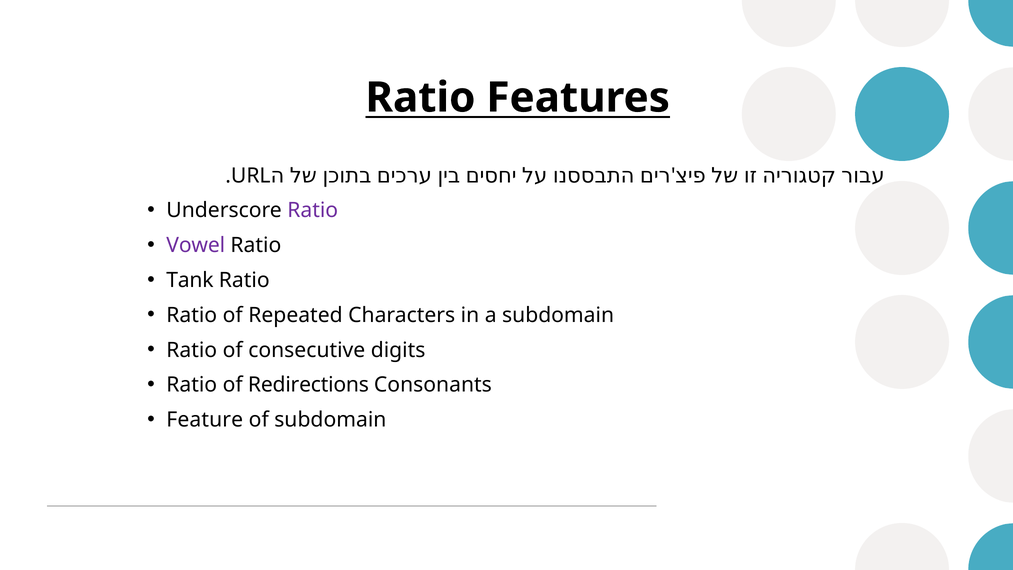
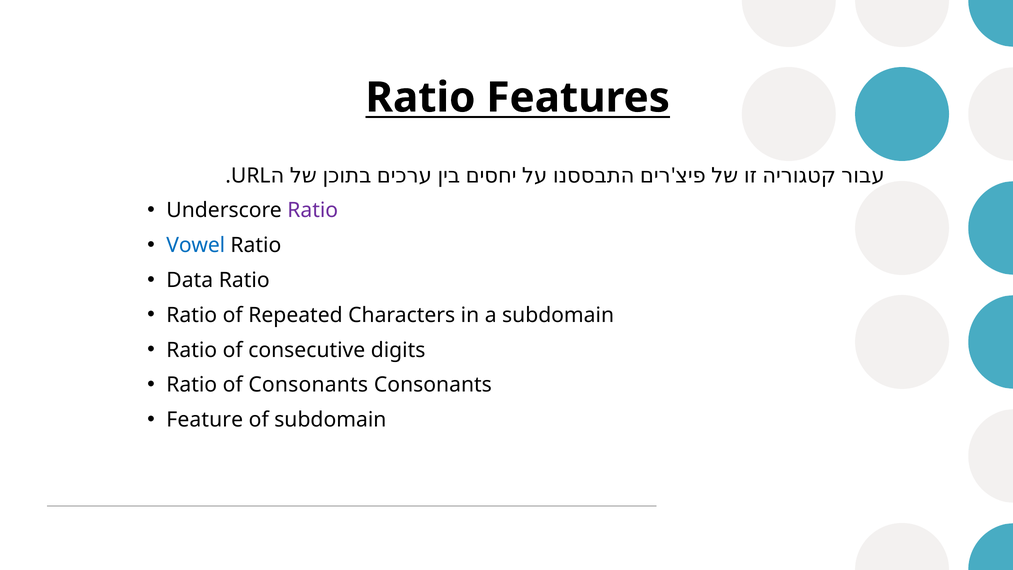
Vowel colour: purple -> blue
Tank: Tank -> Data
of Redirections: Redirections -> Consonants
